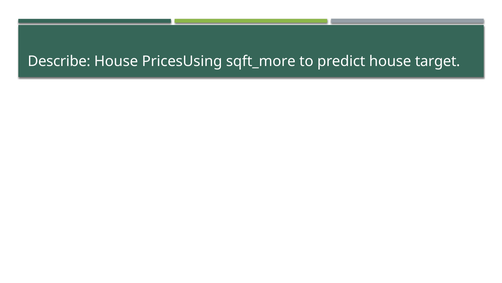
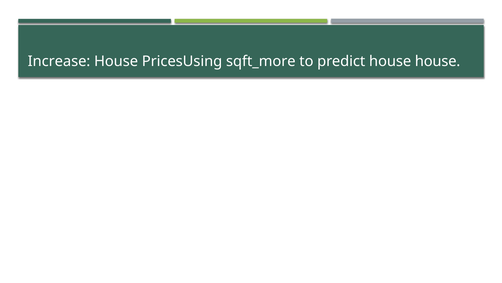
Describe: Describe -> Increase
house target: target -> house
